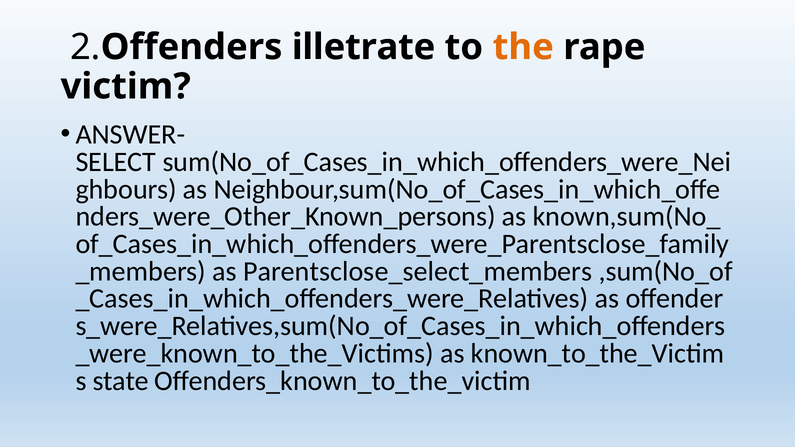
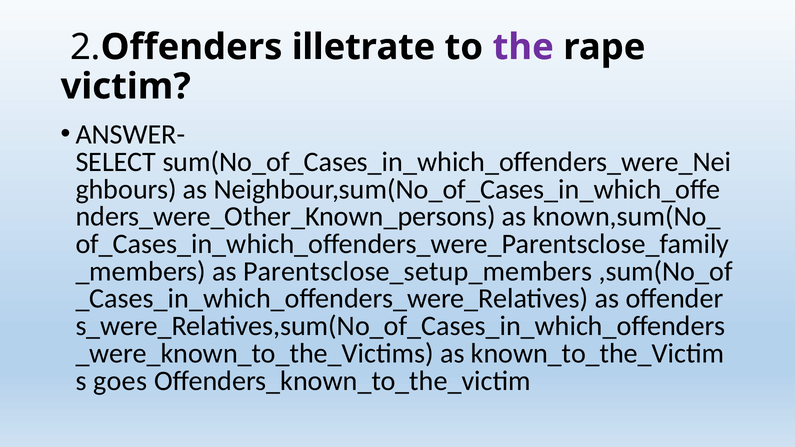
the colour: orange -> purple
Parentsclose_select_members: Parentsclose_select_members -> Parentsclose_setup_members
state: state -> goes
